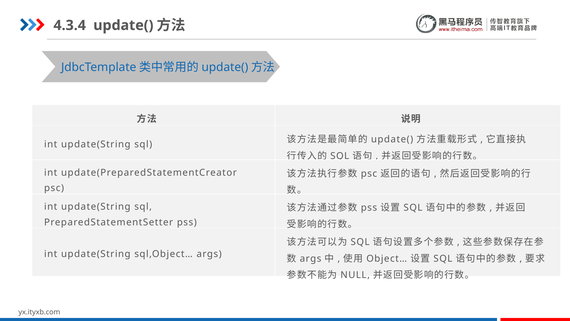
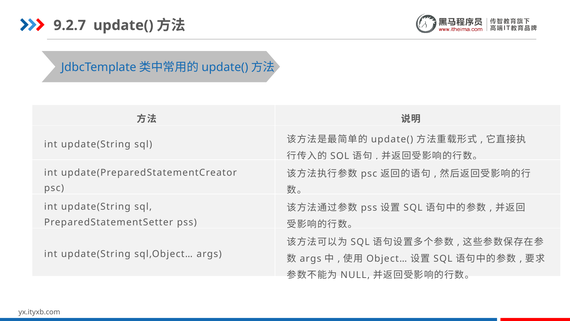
4.3.4: 4.3.4 -> 9.2.7
